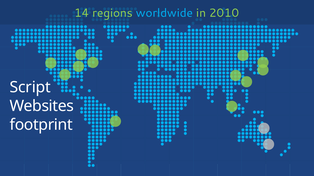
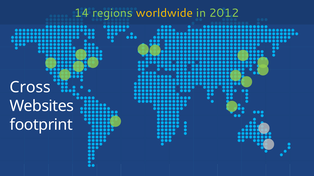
worldwide colour: light blue -> yellow
2010: 2010 -> 2012
Script: Script -> Cross
